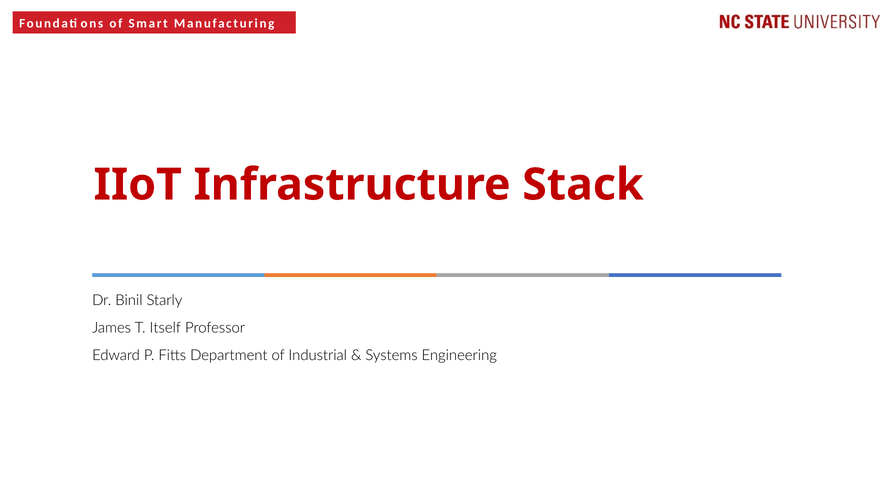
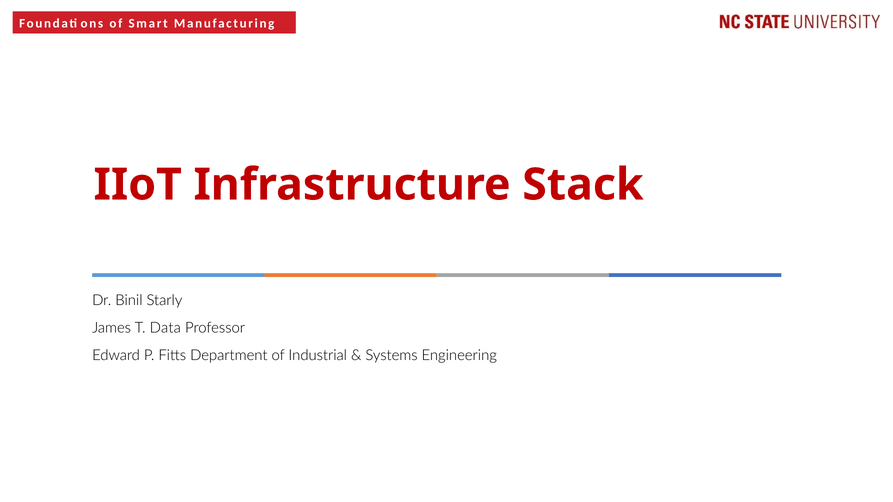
Itself: Itself -> Data
